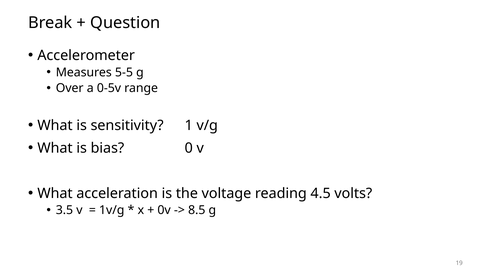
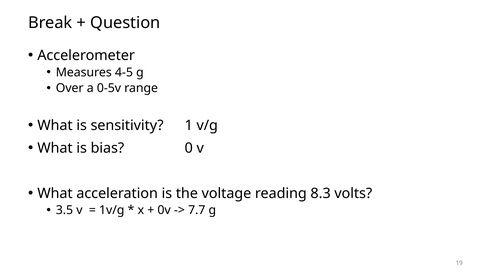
5-5: 5-5 -> 4-5
4.5: 4.5 -> 8.3
8.5: 8.5 -> 7.7
